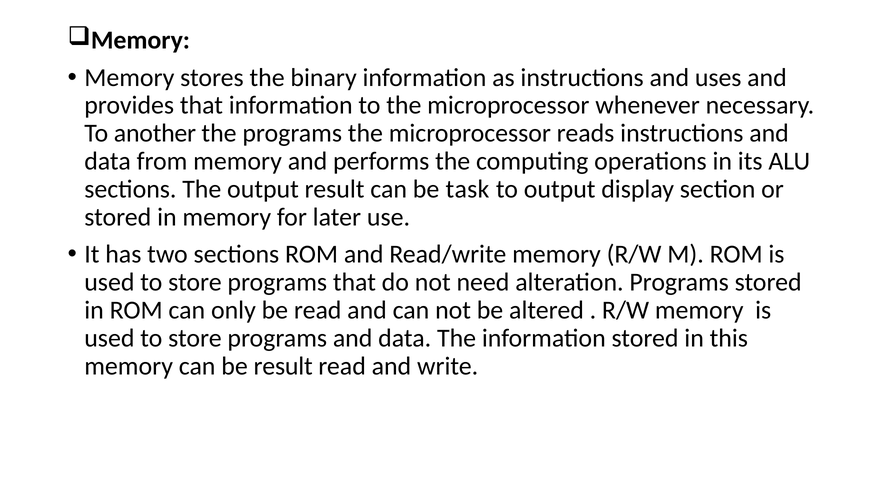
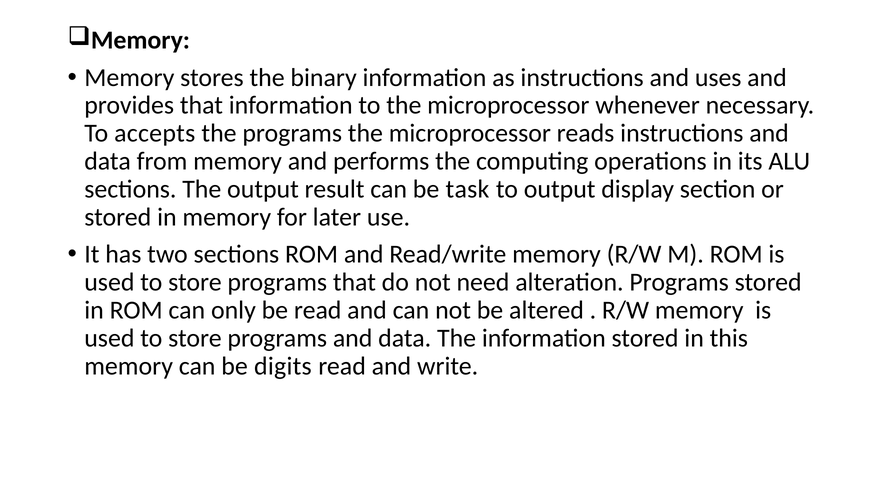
another: another -> accepts
be result: result -> digits
